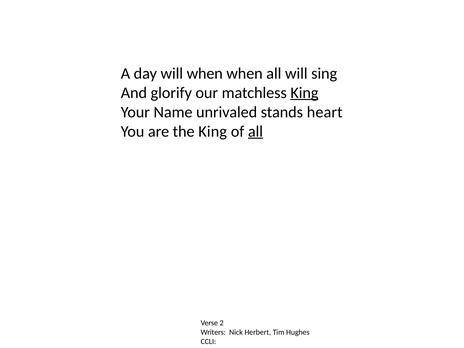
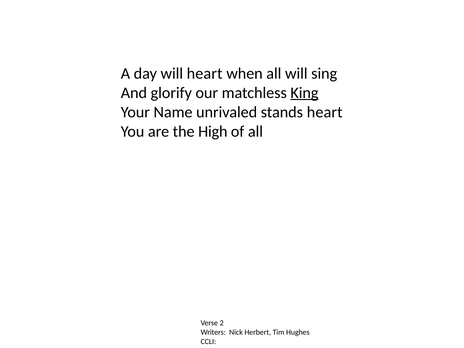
will when: when -> heart
the King: King -> High
all at (255, 131) underline: present -> none
